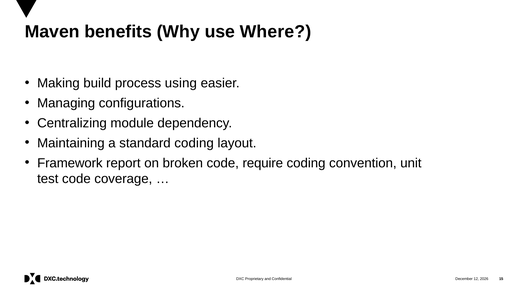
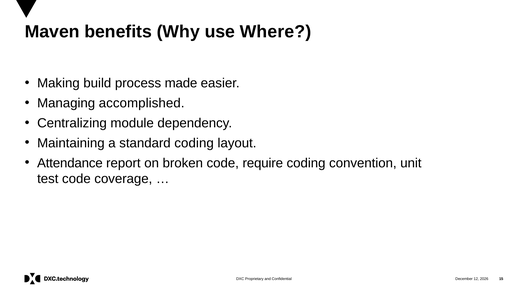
using: using -> made
configurations: configurations -> accomplished
Framework: Framework -> Attendance
